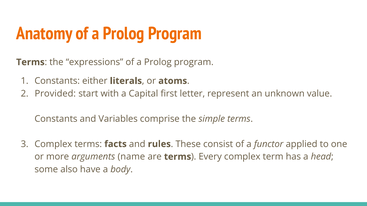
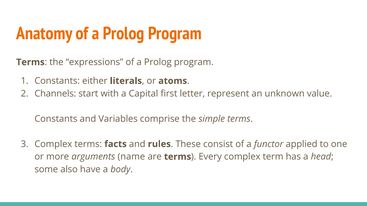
Provided: Provided -> Channels
